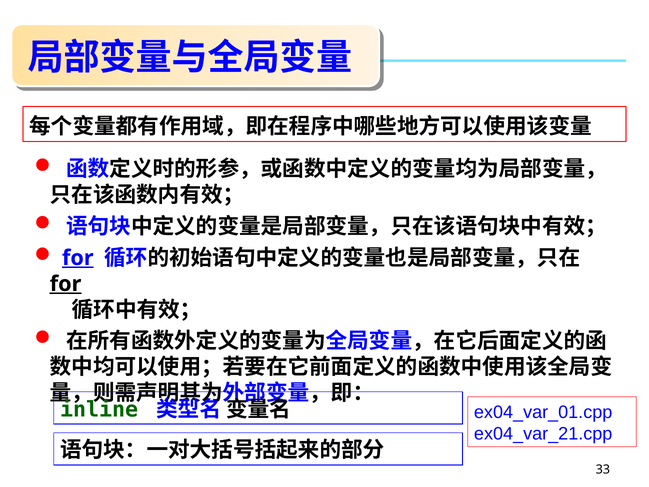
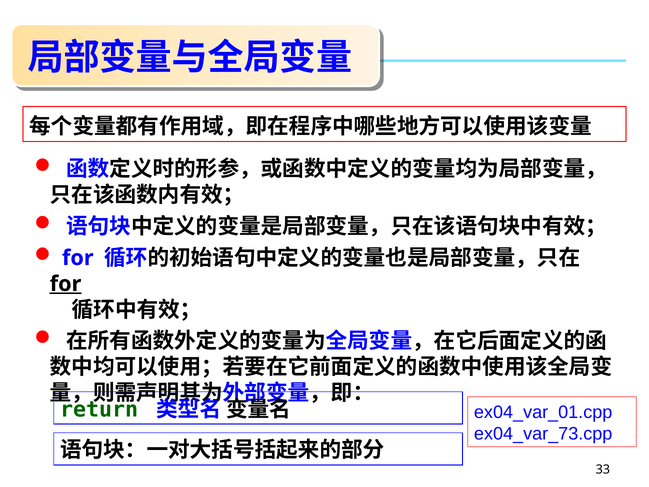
for at (78, 258) underline: present -> none
inline: inline -> return
ex04_var_21.cpp: ex04_var_21.cpp -> ex04_var_73.cpp
